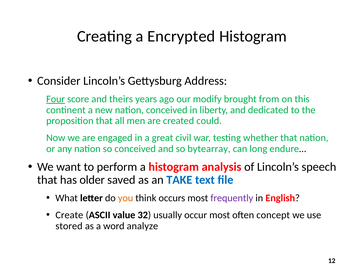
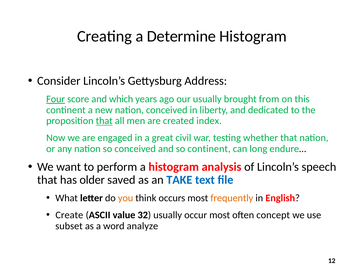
Encrypted: Encrypted -> Determine
theirs: theirs -> which
our modify: modify -> usually
that at (104, 121) underline: none -> present
could: could -> index
so bytearray: bytearray -> continent
frequently colour: purple -> orange
stored: stored -> subset
